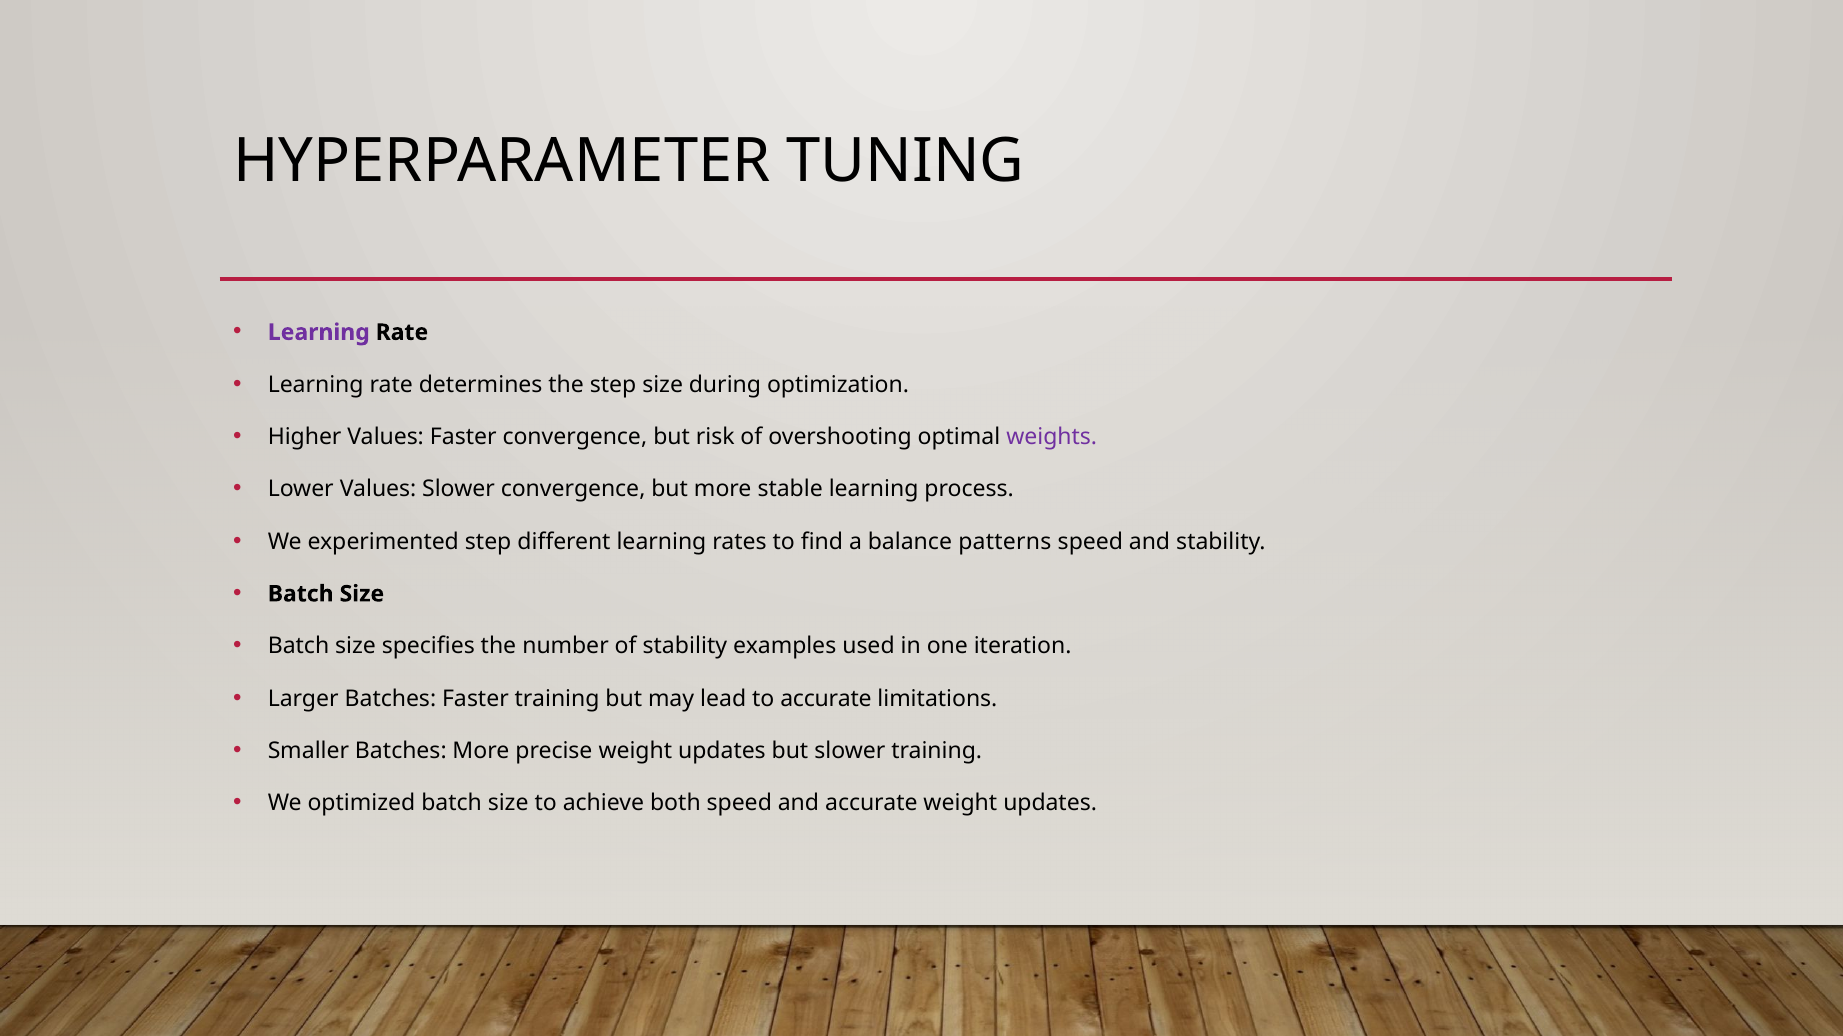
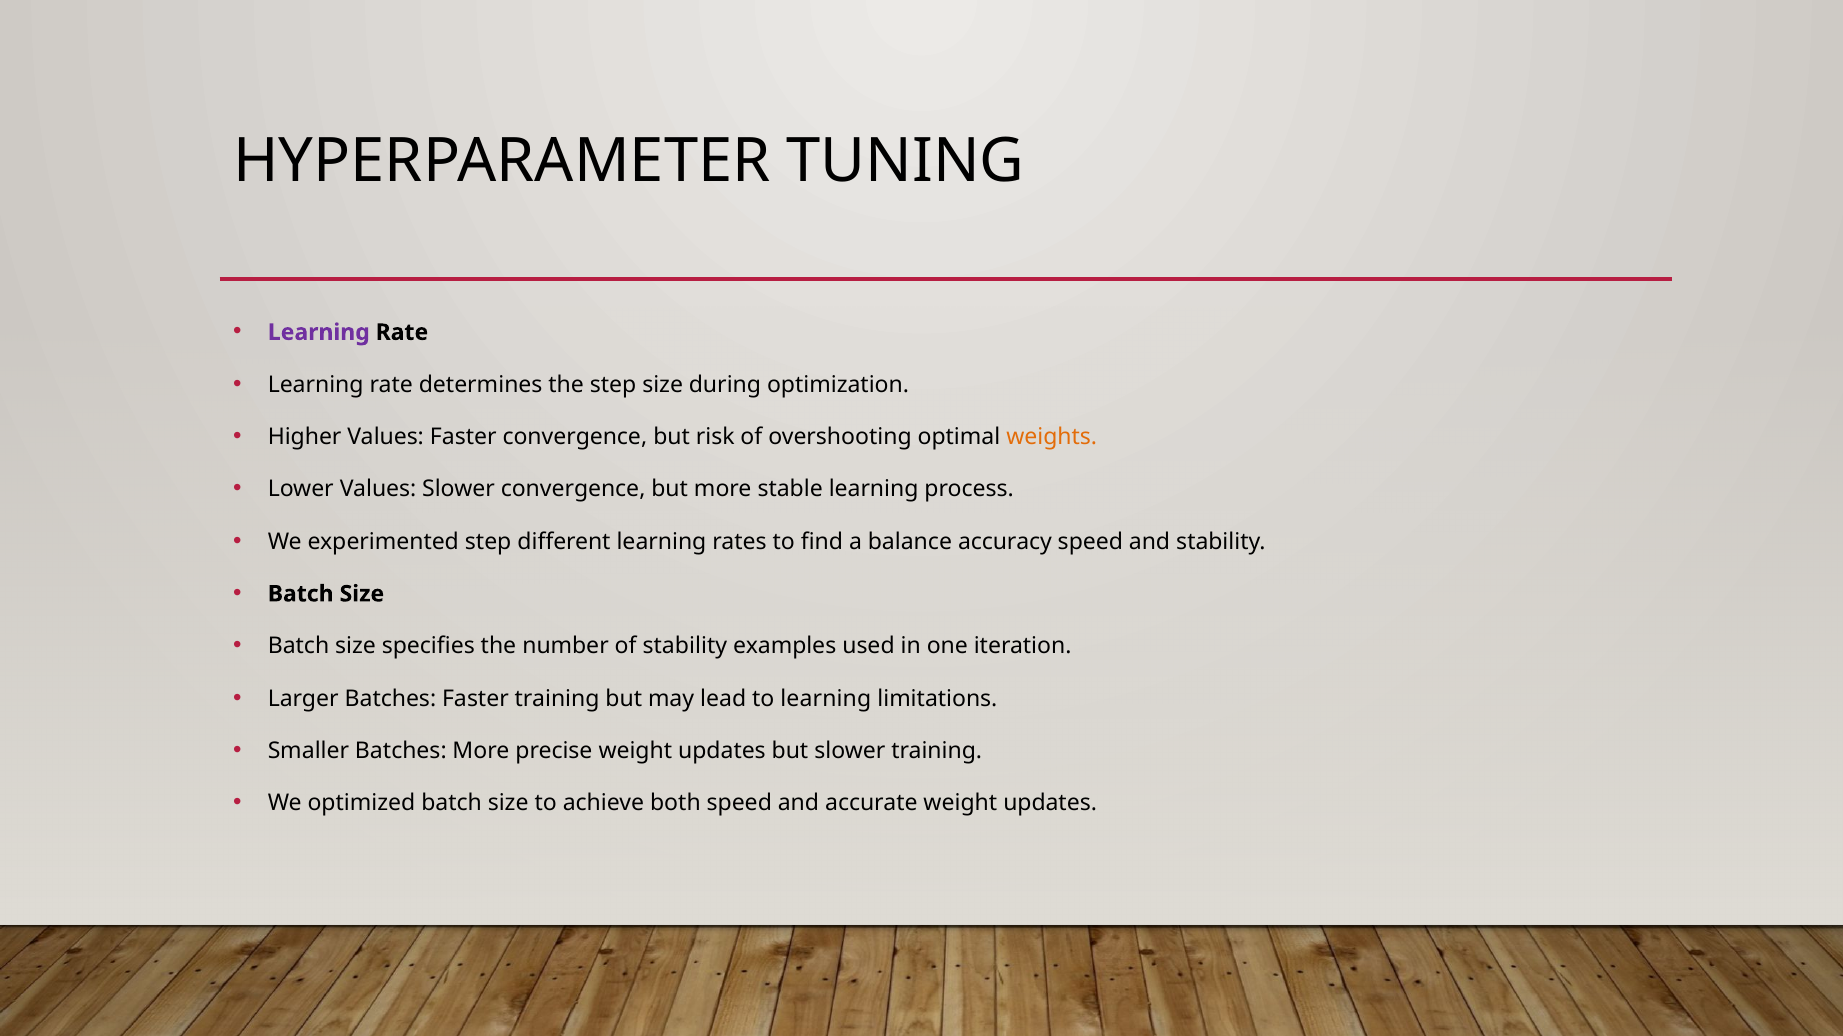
weights colour: purple -> orange
patterns: patterns -> accuracy
to accurate: accurate -> learning
